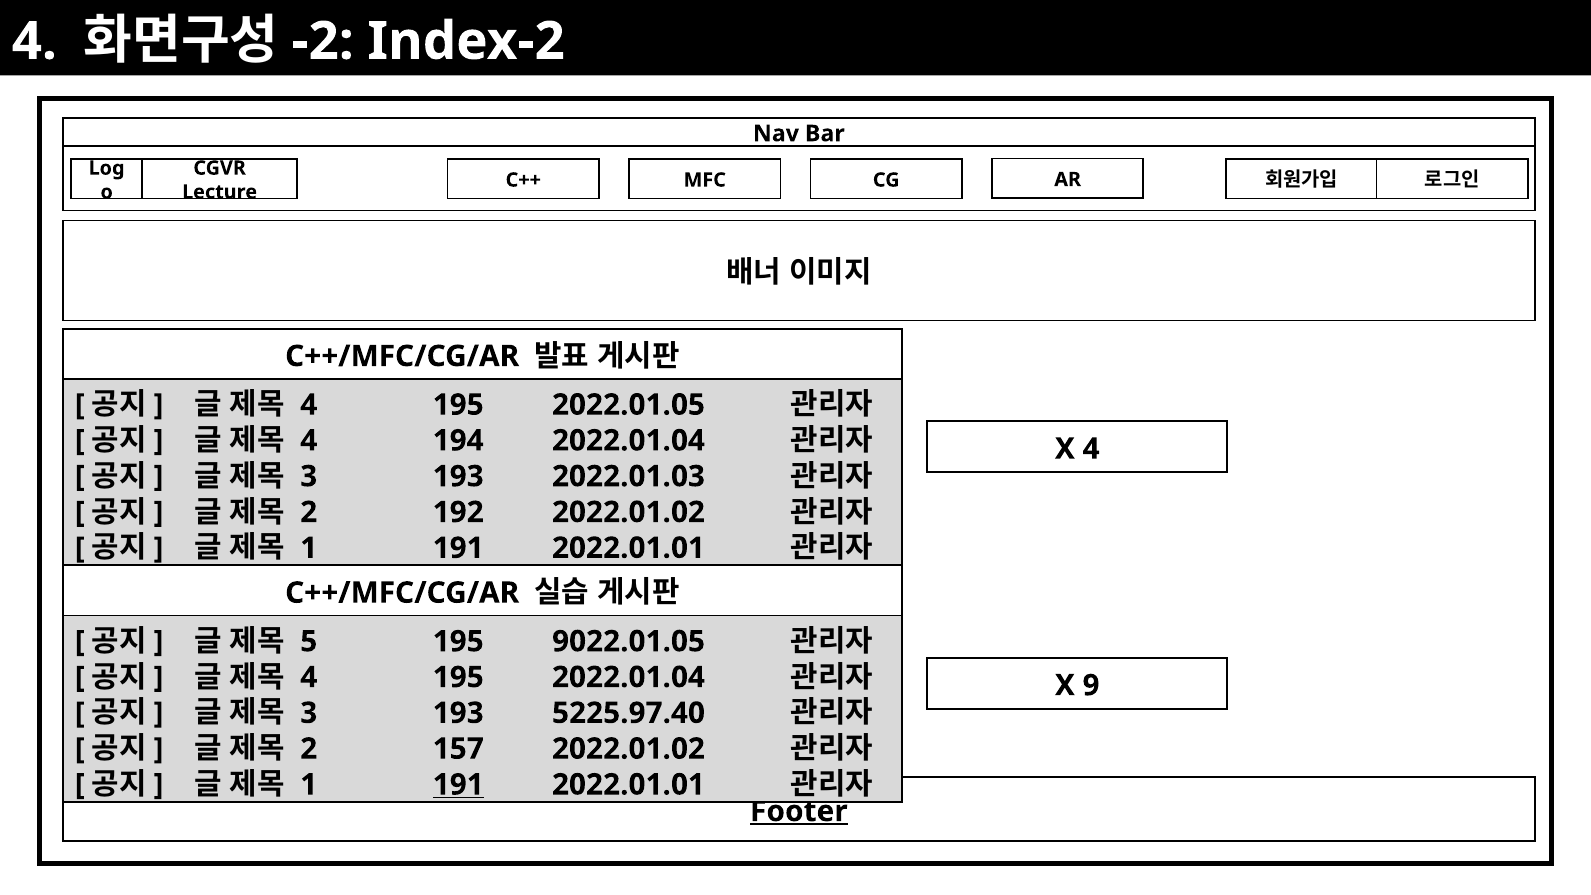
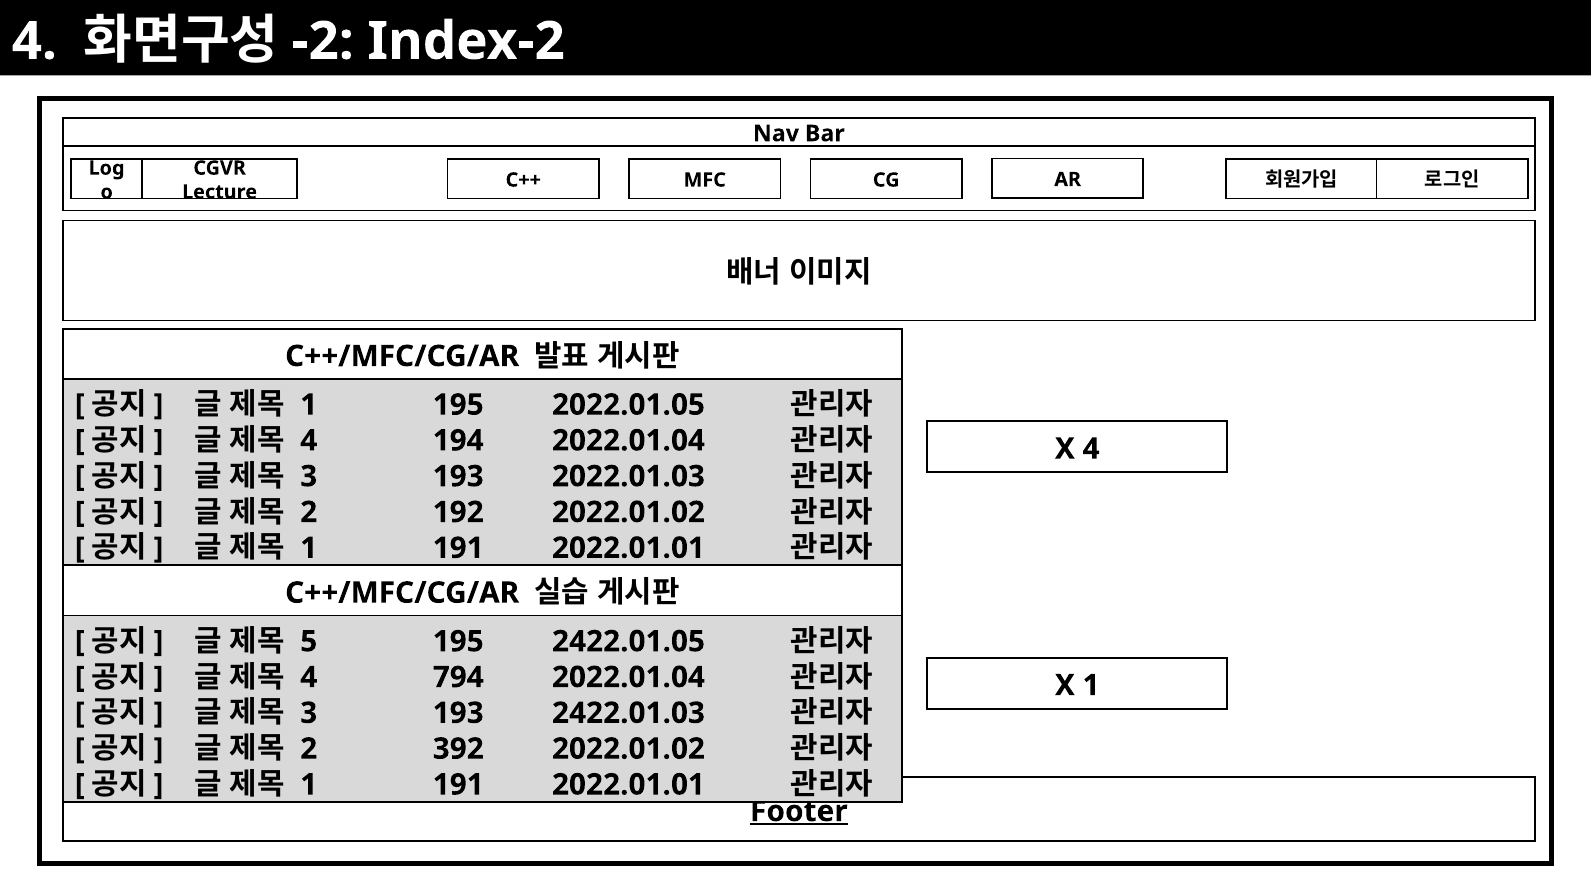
4 at (309, 405): 4 -> 1
9022.01.05: 9022.01.05 -> 2422.01.05
195 at (458, 677): 195 -> 794
X 9: 9 -> 1
5225.97.40: 5225.97.40 -> 2422.01.03
157: 157 -> 392
191 at (458, 785) underline: present -> none
